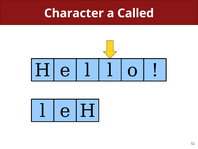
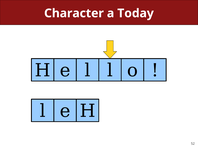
Called: Called -> Today
